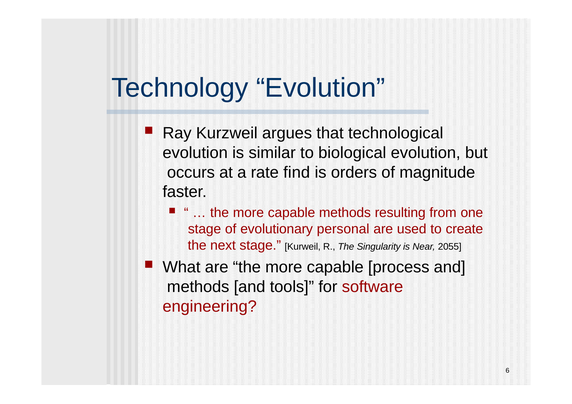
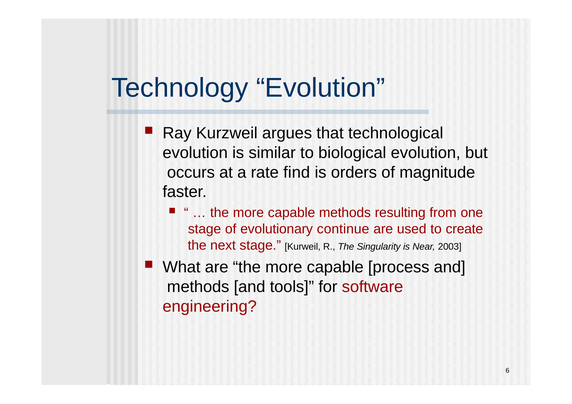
personal: personal -> continue
2055: 2055 -> 2003
